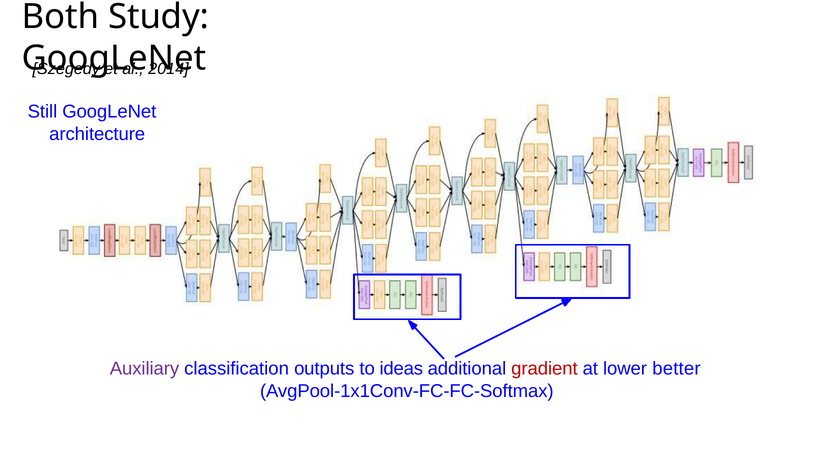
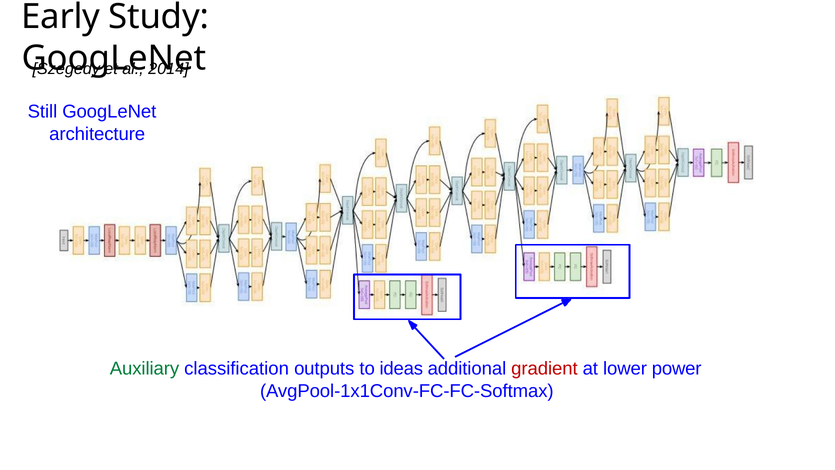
Both: Both -> Early
Auxiliary colour: purple -> green
better: better -> power
